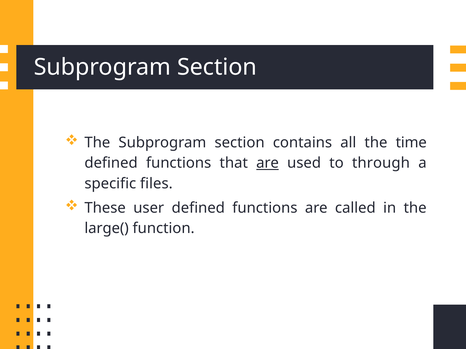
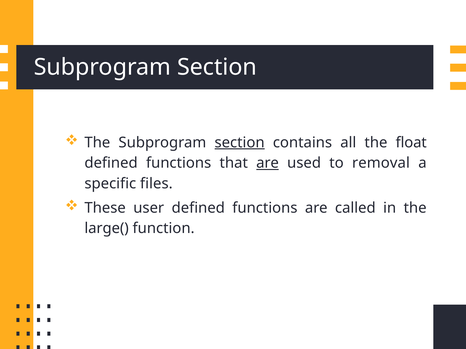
section at (240, 143) underline: none -> present
time: time -> float
through: through -> removal
